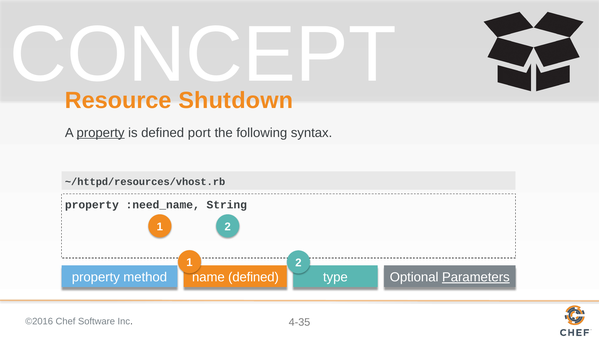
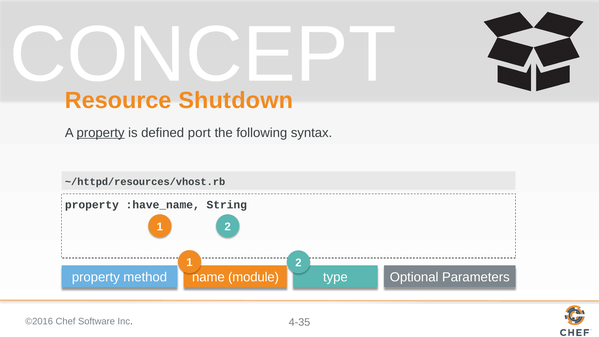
:need_name: :need_name -> :have_name
defined at (253, 277): defined -> module
Parameters underline: present -> none
